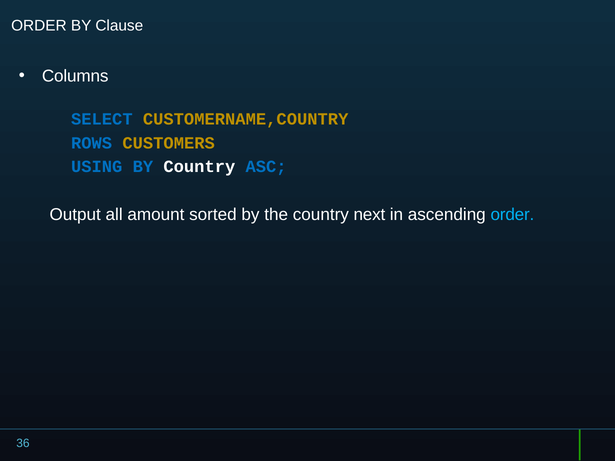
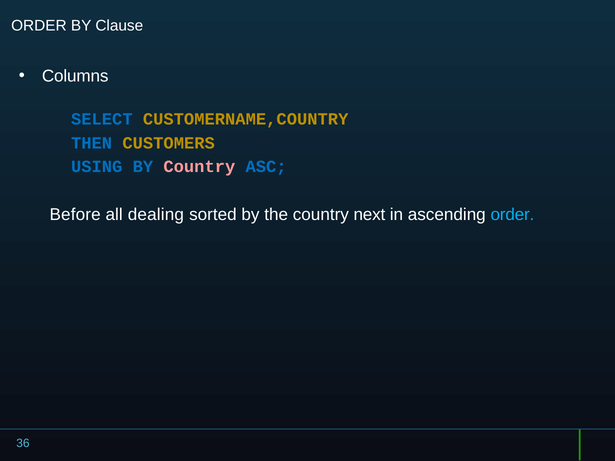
ROWS: ROWS -> THEN
Country at (199, 167) colour: white -> pink
Output: Output -> Before
amount: amount -> dealing
